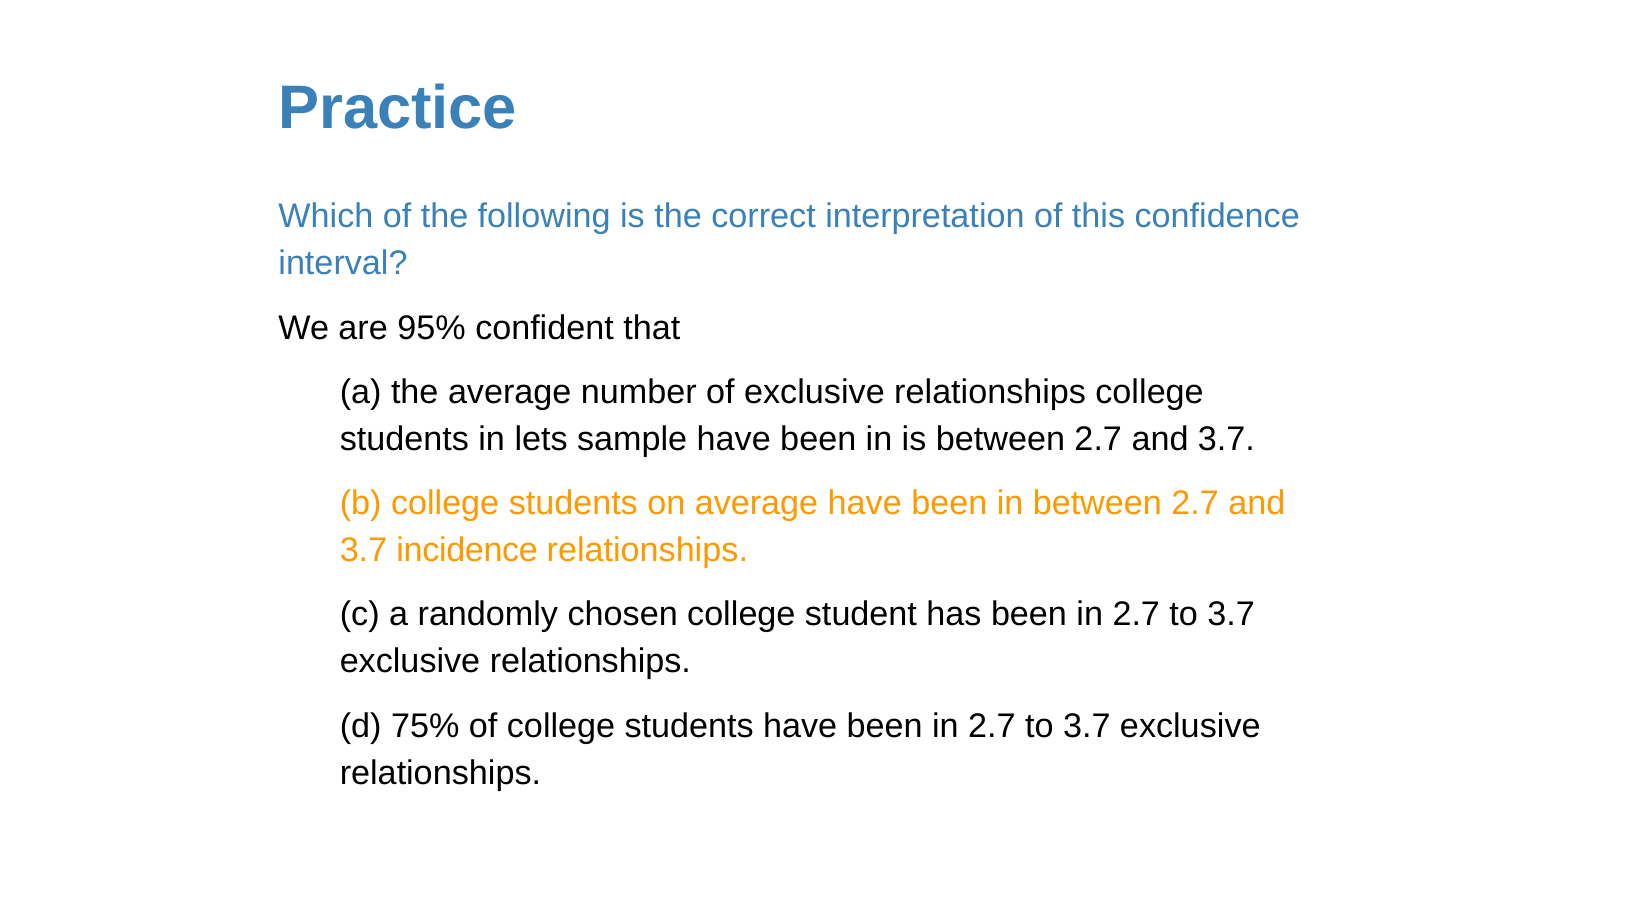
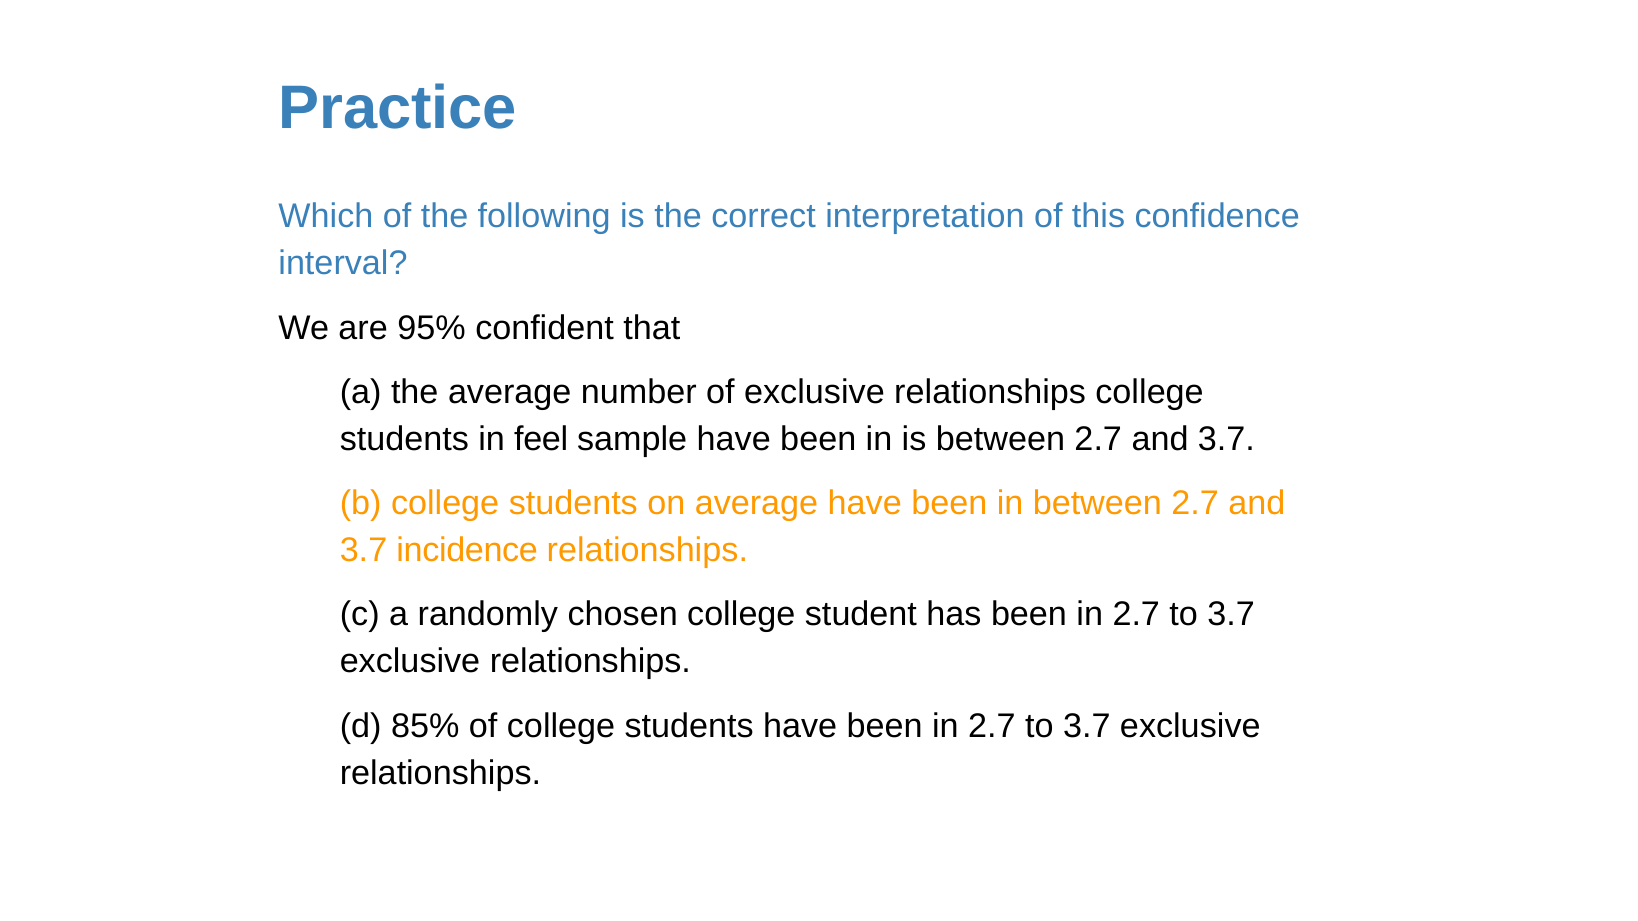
lets: lets -> feel
75%: 75% -> 85%
